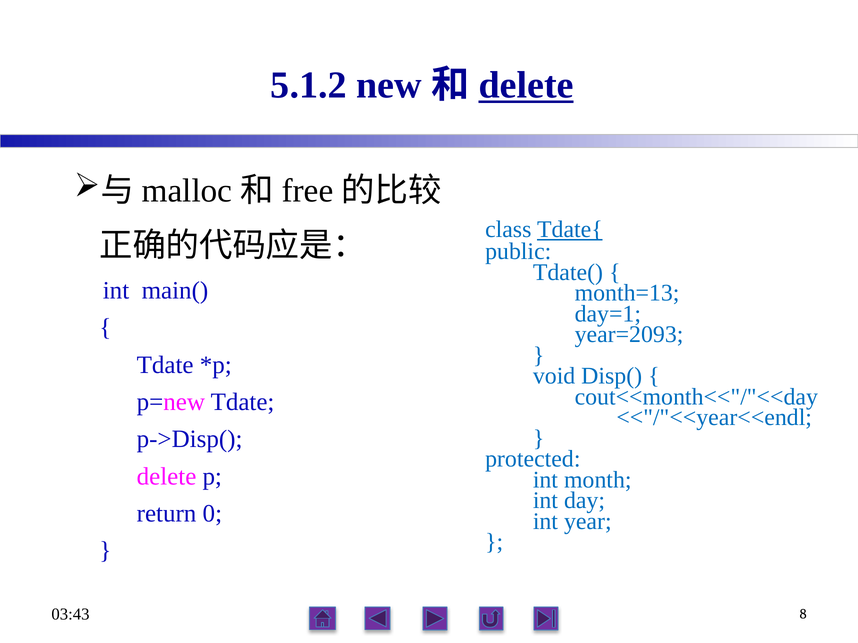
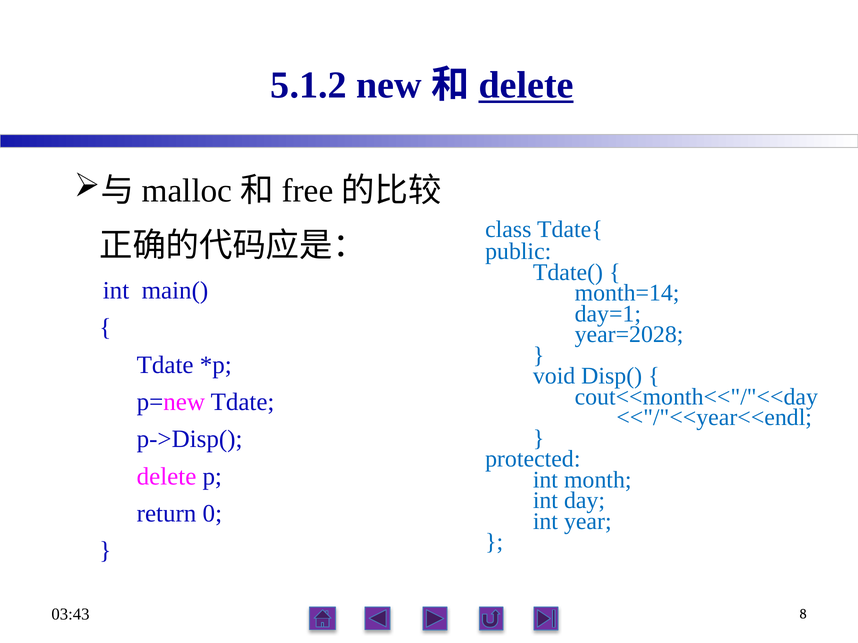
Tdate{ underline: present -> none
month=13: month=13 -> month=14
year=2093: year=2093 -> year=2028
